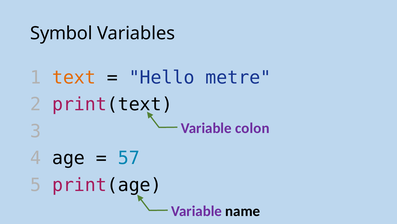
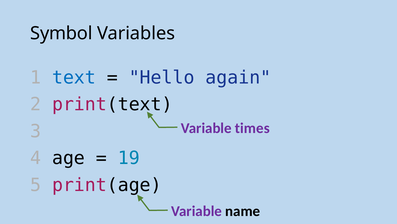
text colour: orange -> blue
metre: metre -> again
colon: colon -> times
57: 57 -> 19
